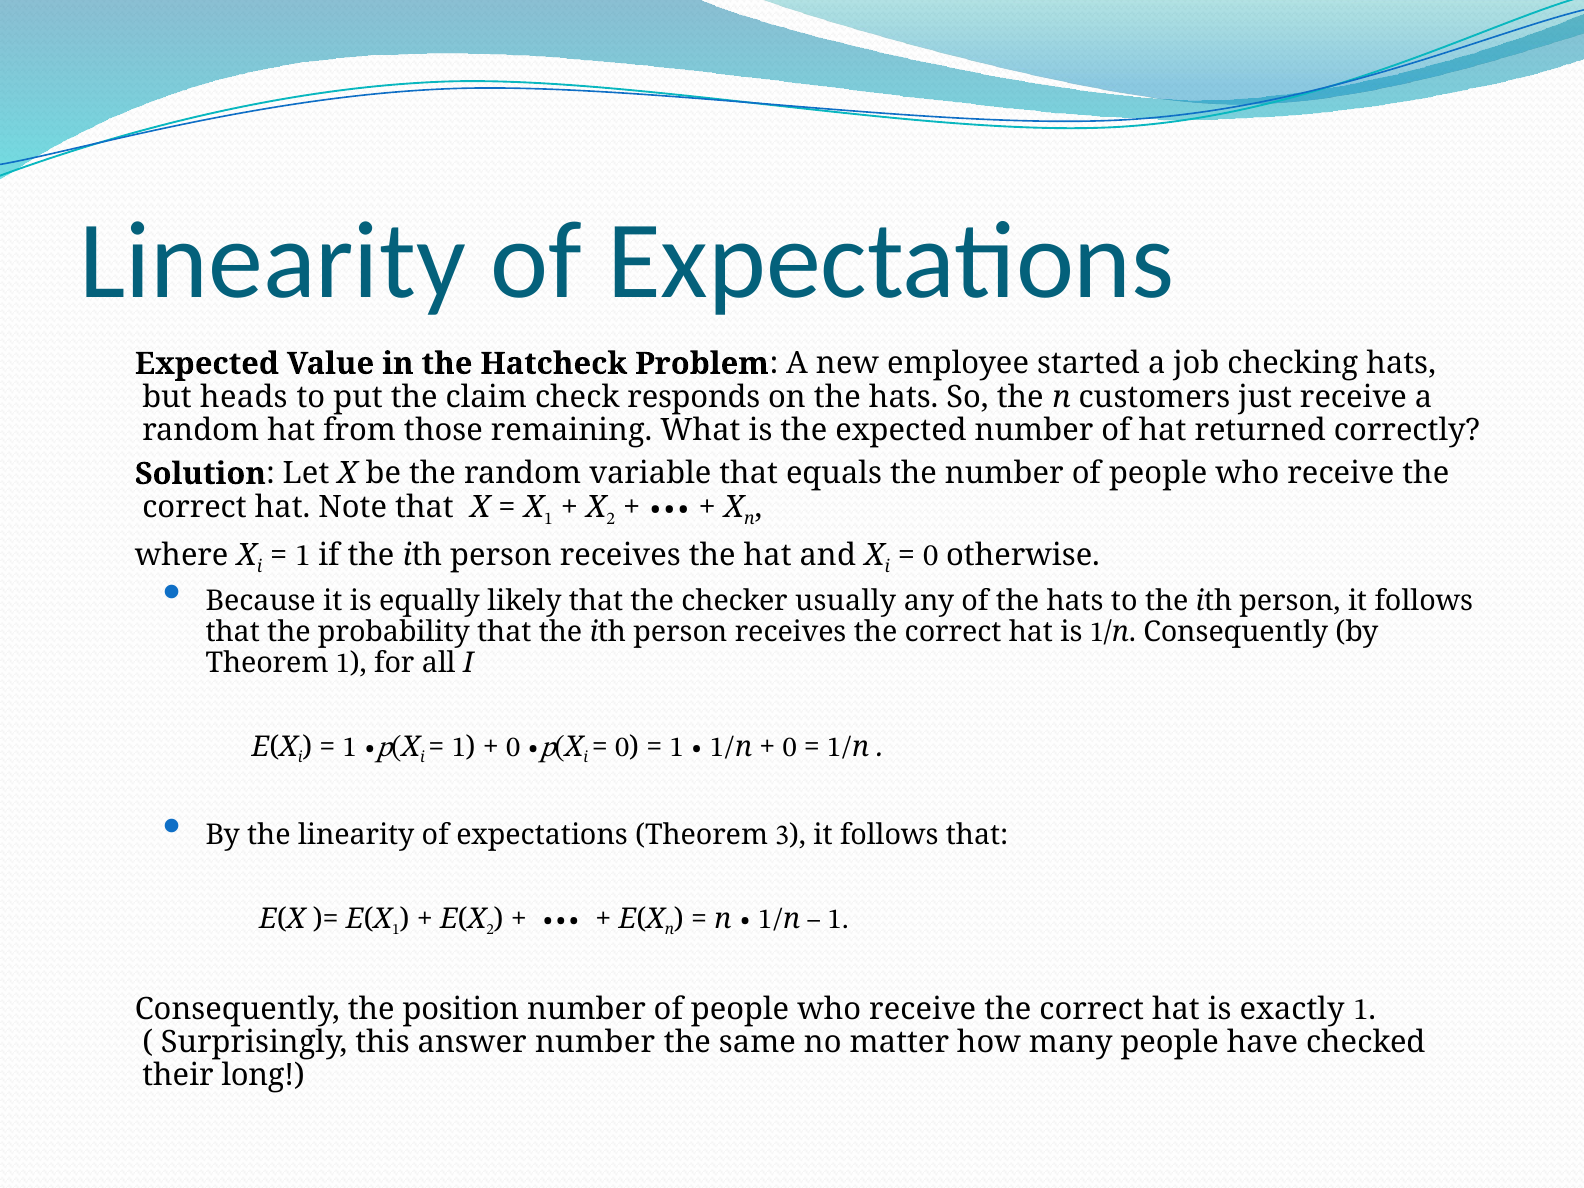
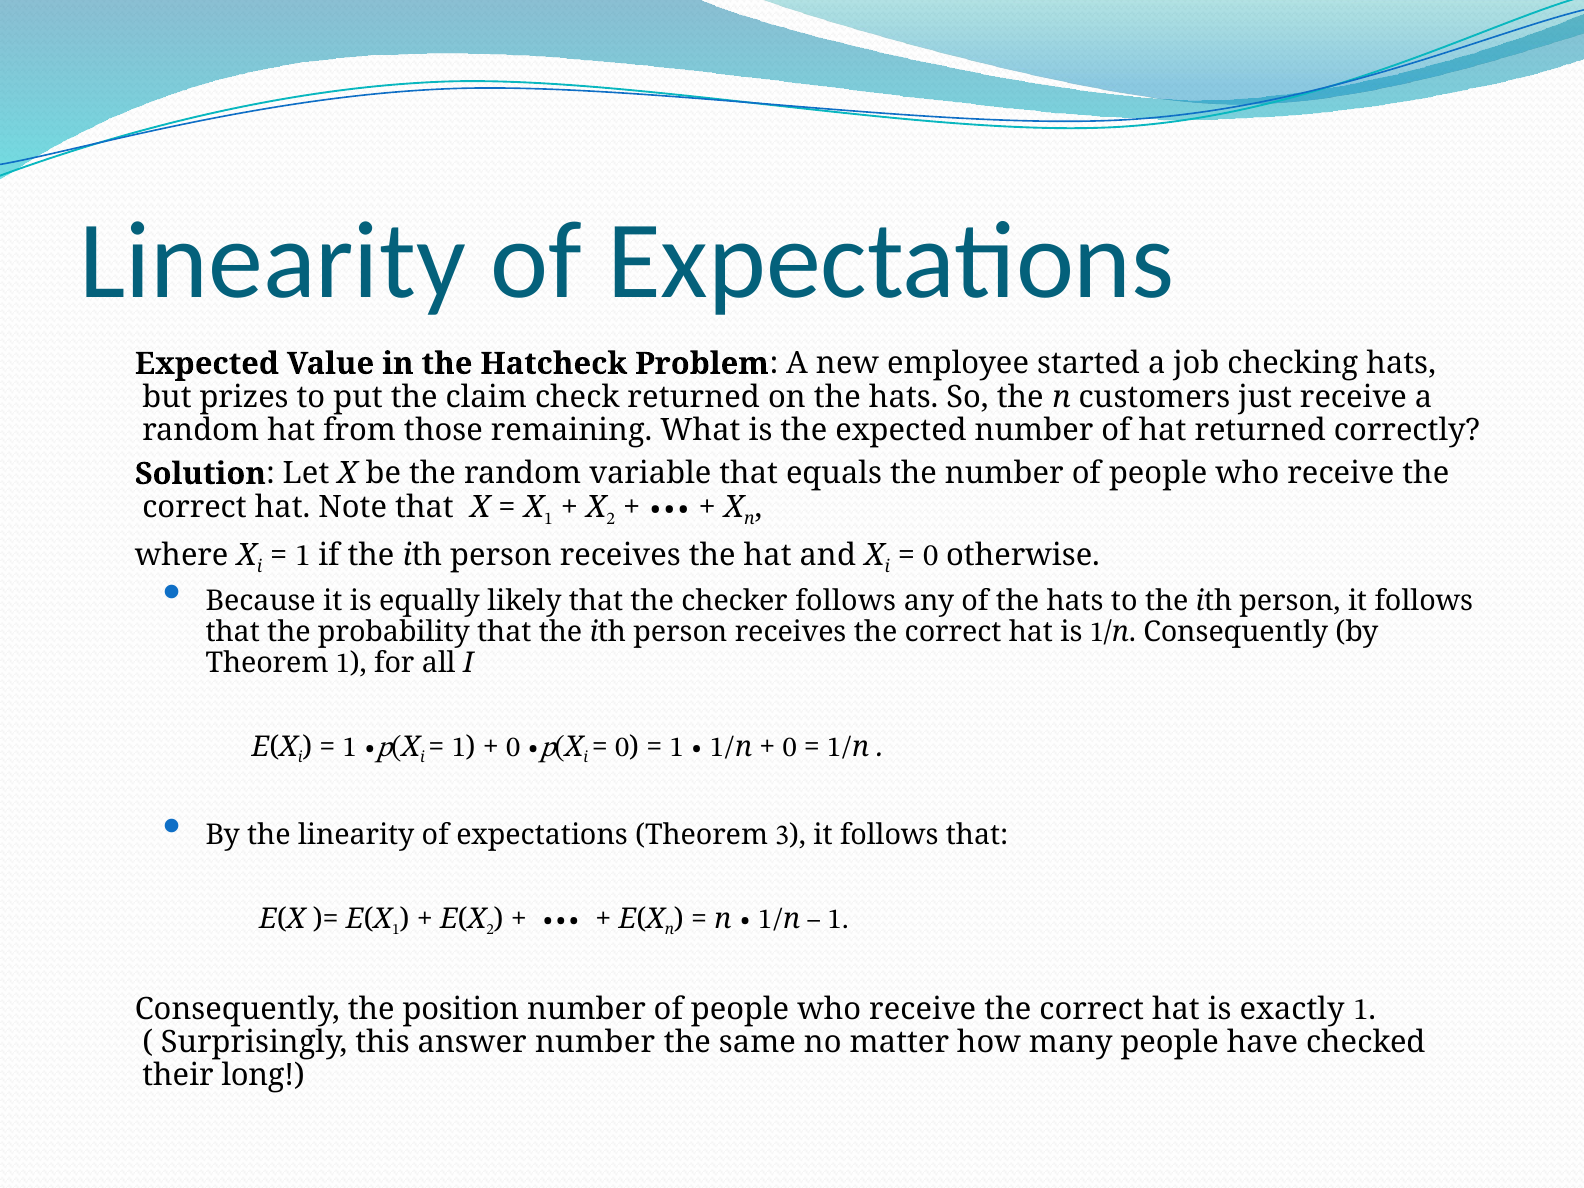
heads: heads -> prizes
check responds: responds -> returned
checker usually: usually -> follows
